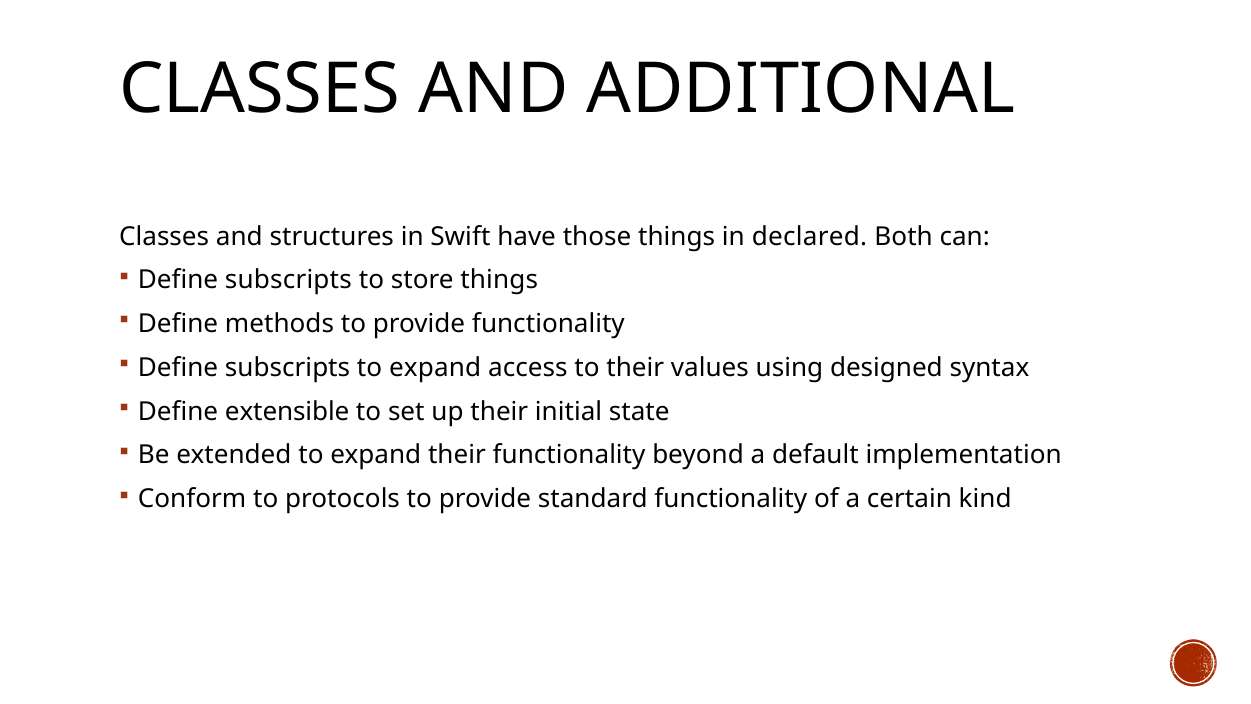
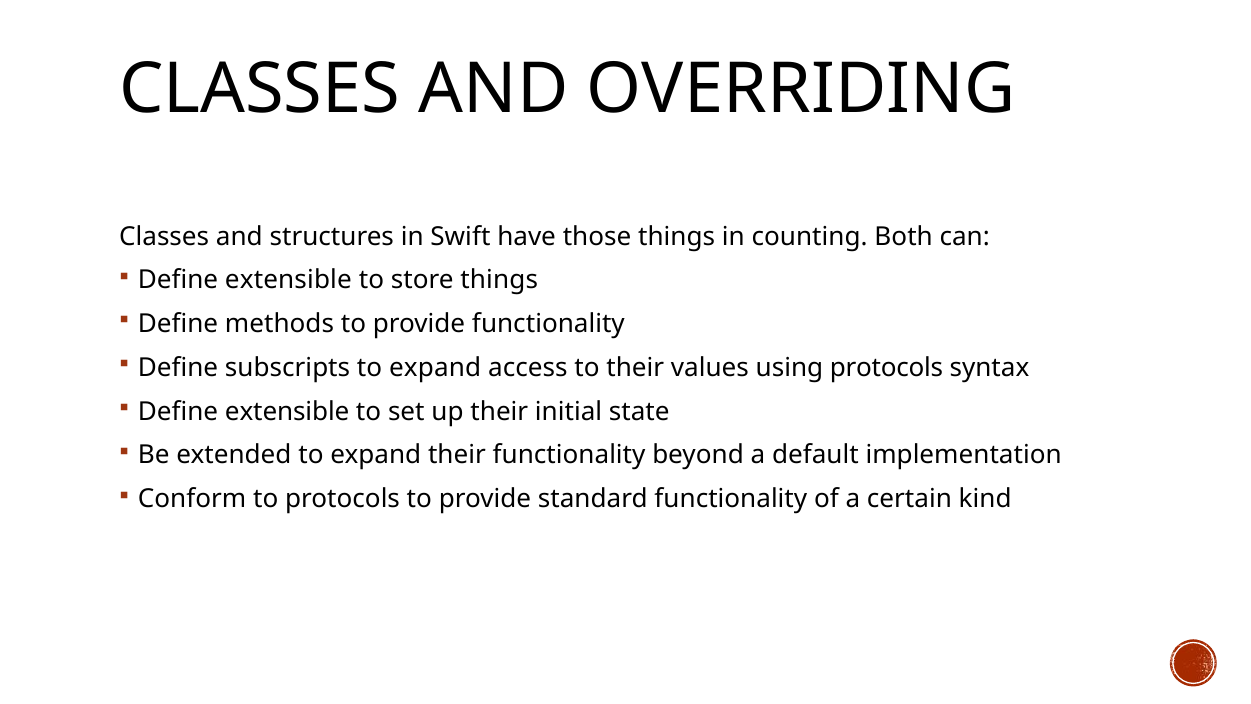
ADDITIONAL: ADDITIONAL -> OVERRIDING
declared: declared -> counting
subscripts at (288, 280): subscripts -> extensible
using designed: designed -> protocols
